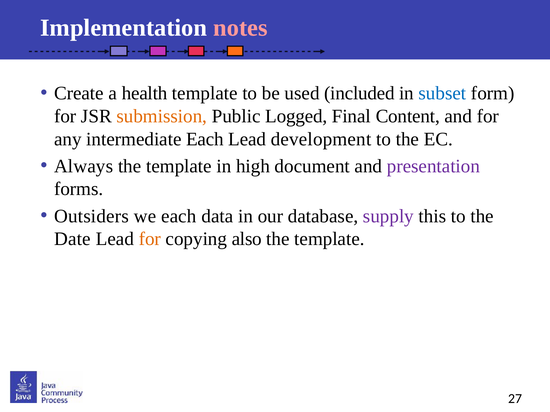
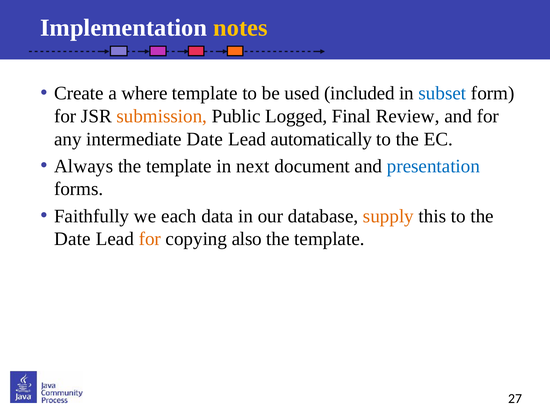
notes colour: pink -> yellow
health: health -> where
Content: Content -> Review
intermediate Each: Each -> Date
development: development -> automatically
high: high -> next
presentation colour: purple -> blue
Outsiders: Outsiders -> Faithfully
supply colour: purple -> orange
